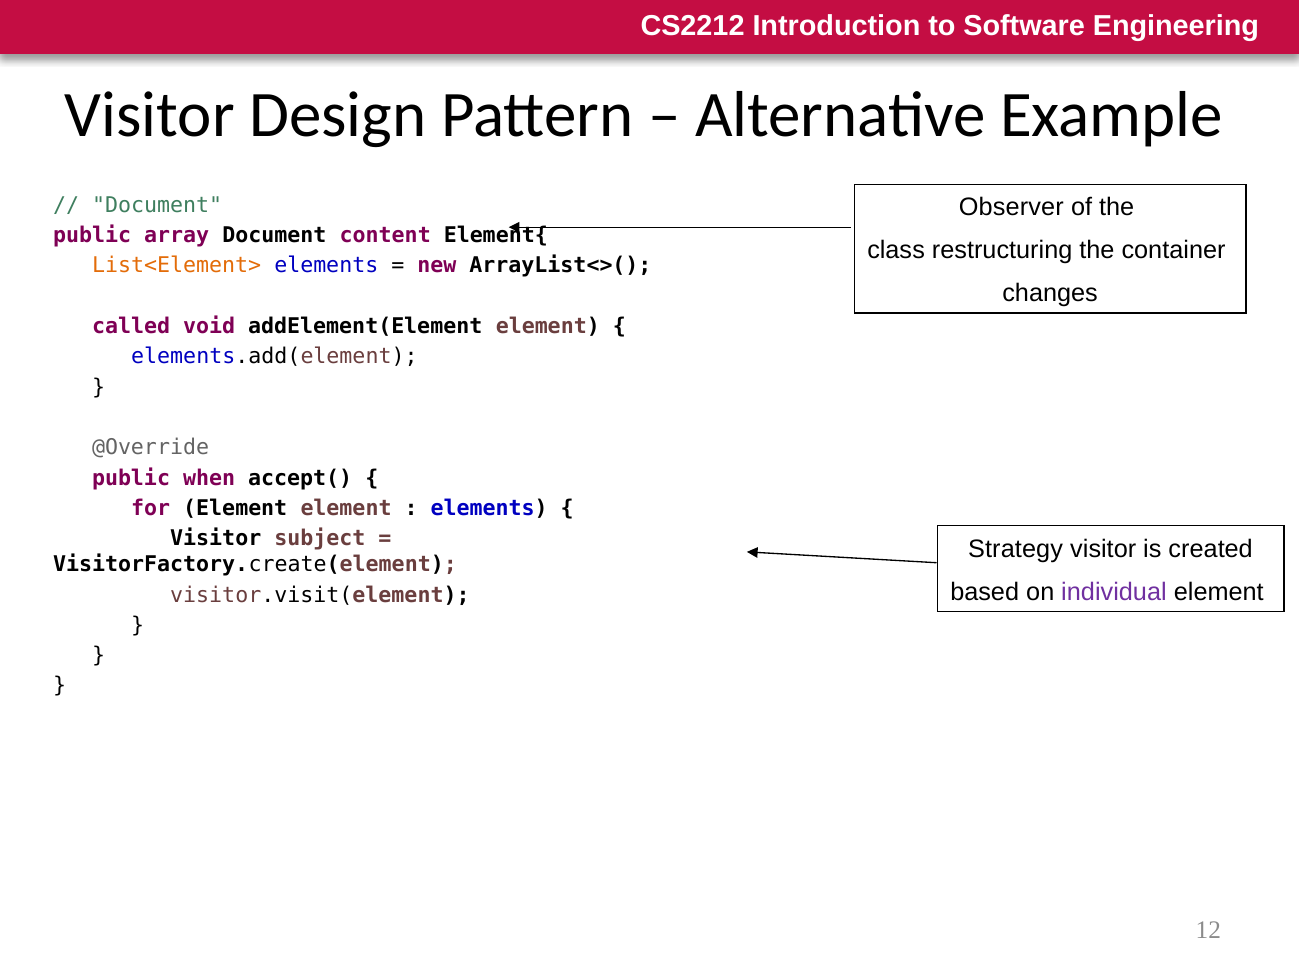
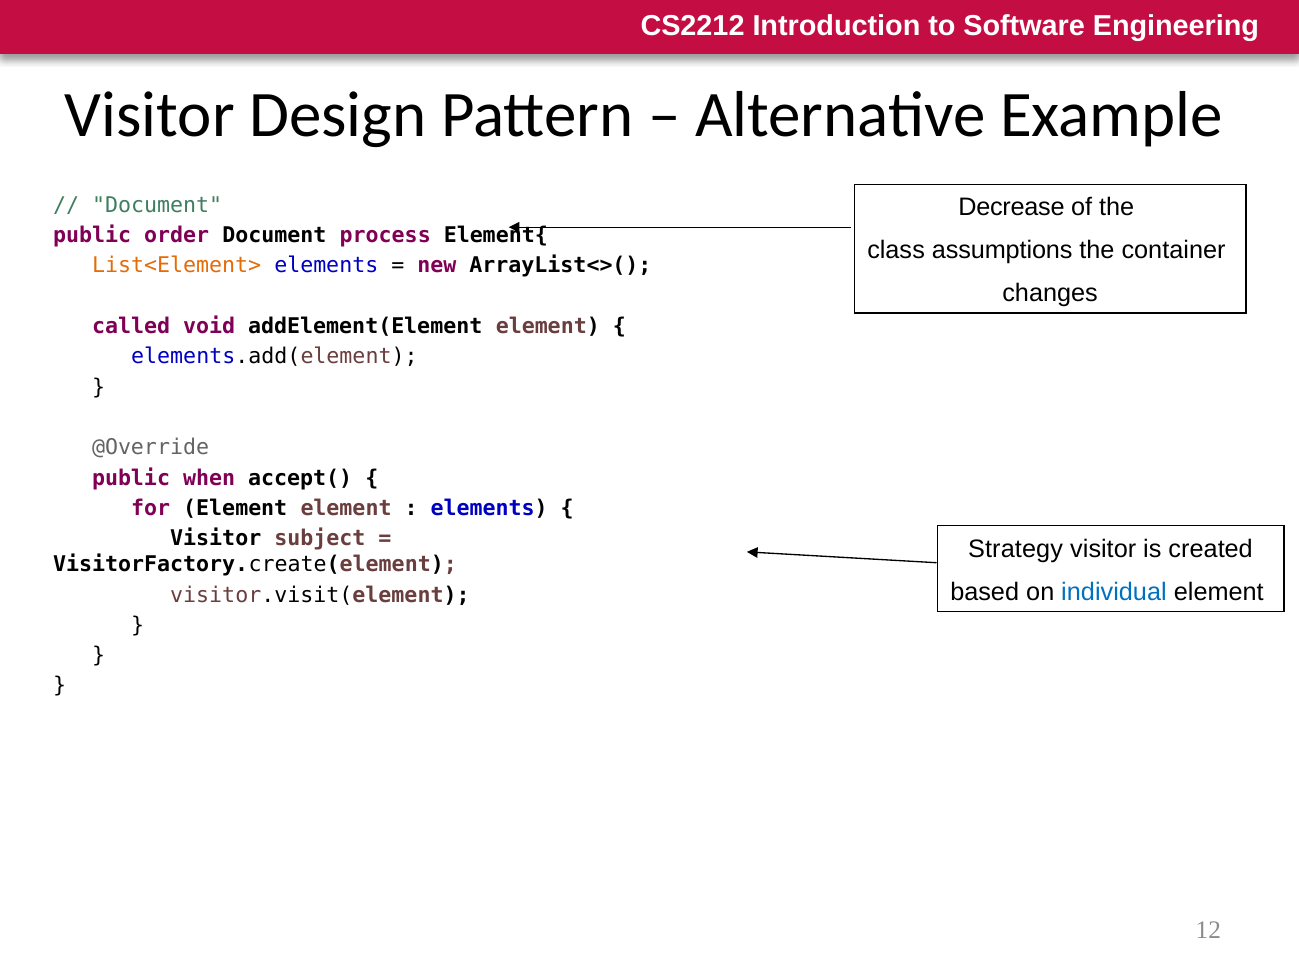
Observer: Observer -> Decrease
array: array -> order
content: content -> process
restructuring: restructuring -> assumptions
individual colour: purple -> blue
